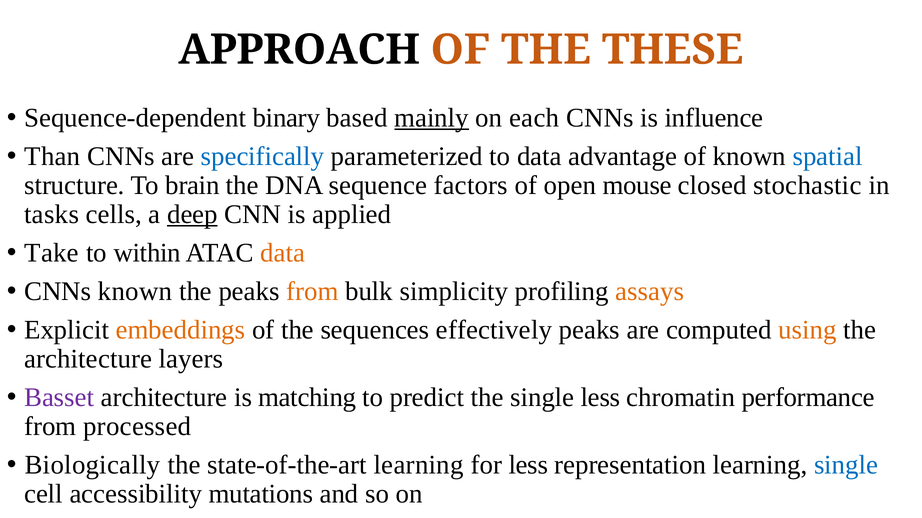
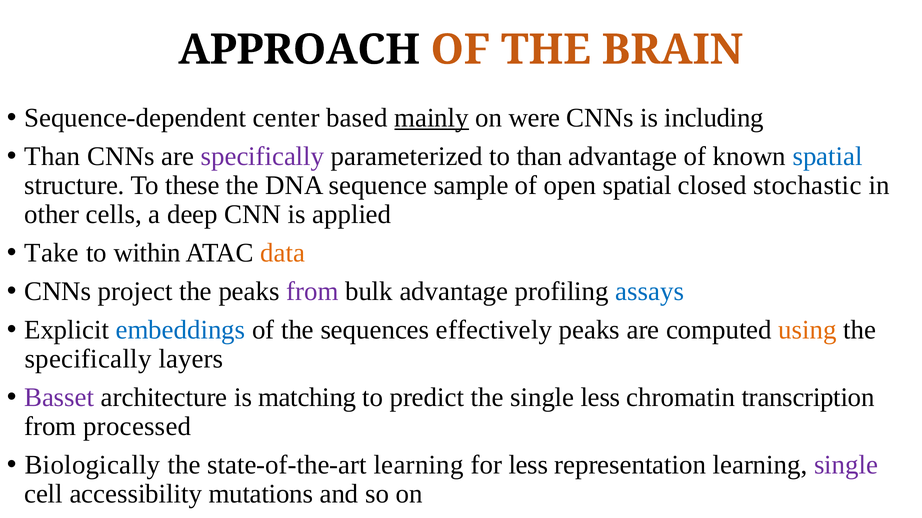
THESE: THESE -> BRAIN
binary: binary -> center
each: each -> were
influence: influence -> including
specifically at (263, 157) colour: blue -> purple
to data: data -> than
brain: brain -> these
factors: factors -> sample
open mouse: mouse -> spatial
tasks: tasks -> other
deep underline: present -> none
CNNs known: known -> project
from at (312, 292) colour: orange -> purple
bulk simplicity: simplicity -> advantage
assays colour: orange -> blue
embeddings colour: orange -> blue
architecture at (88, 359): architecture -> specifically
performance: performance -> transcription
single at (846, 466) colour: blue -> purple
